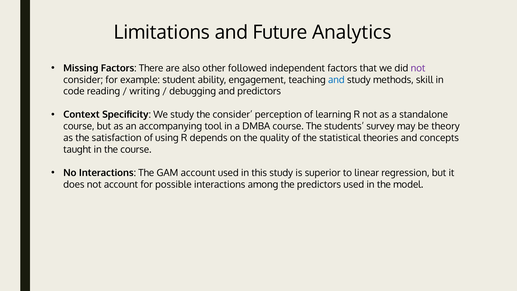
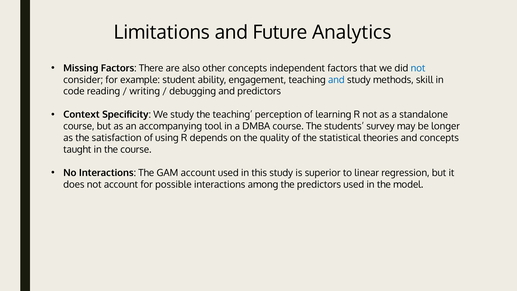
other followed: followed -> concepts
not at (418, 68) colour: purple -> blue
the consider: consider -> teaching
theory: theory -> longer
